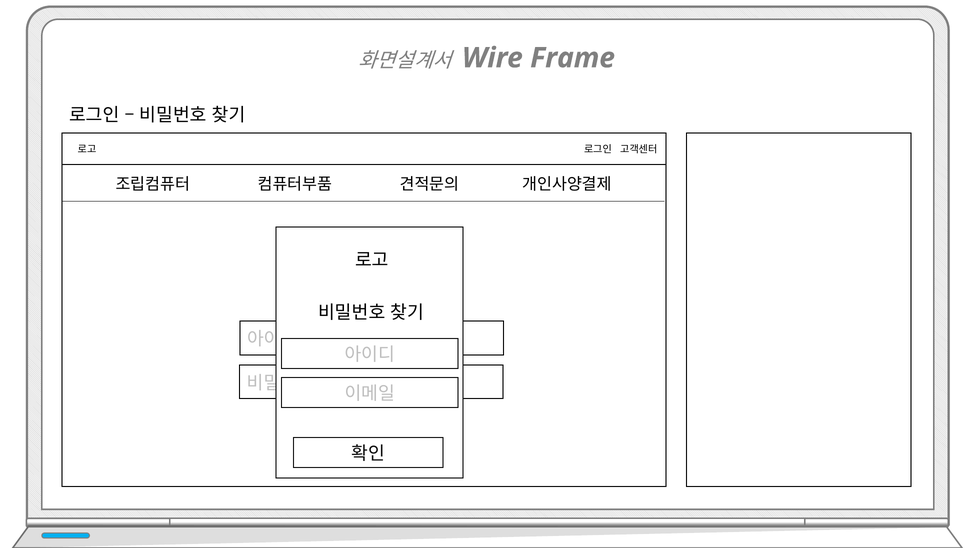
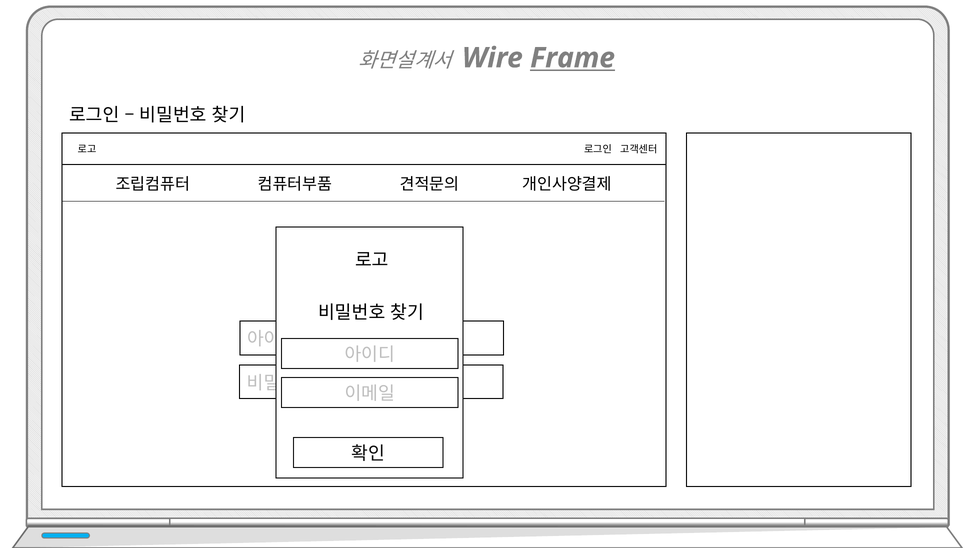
Frame underline: none -> present
